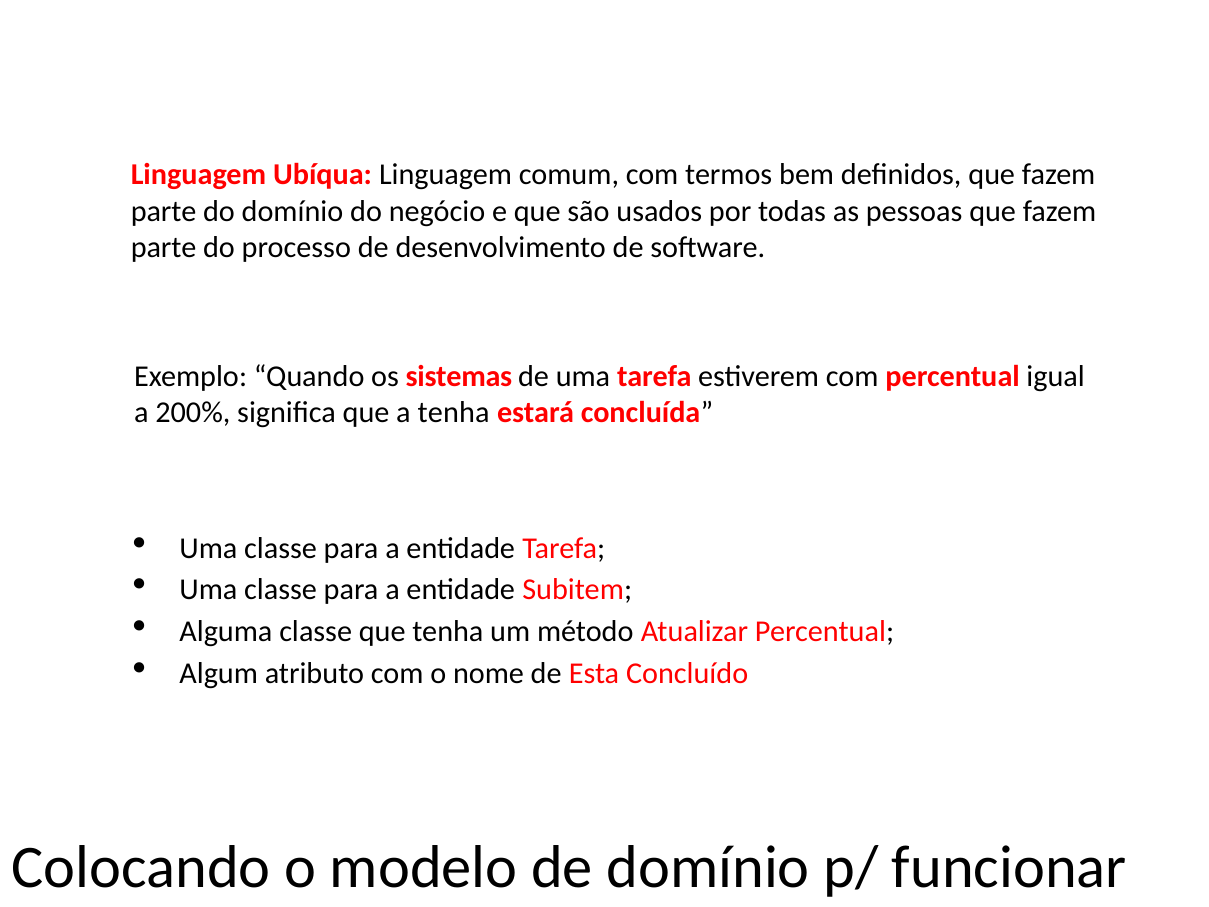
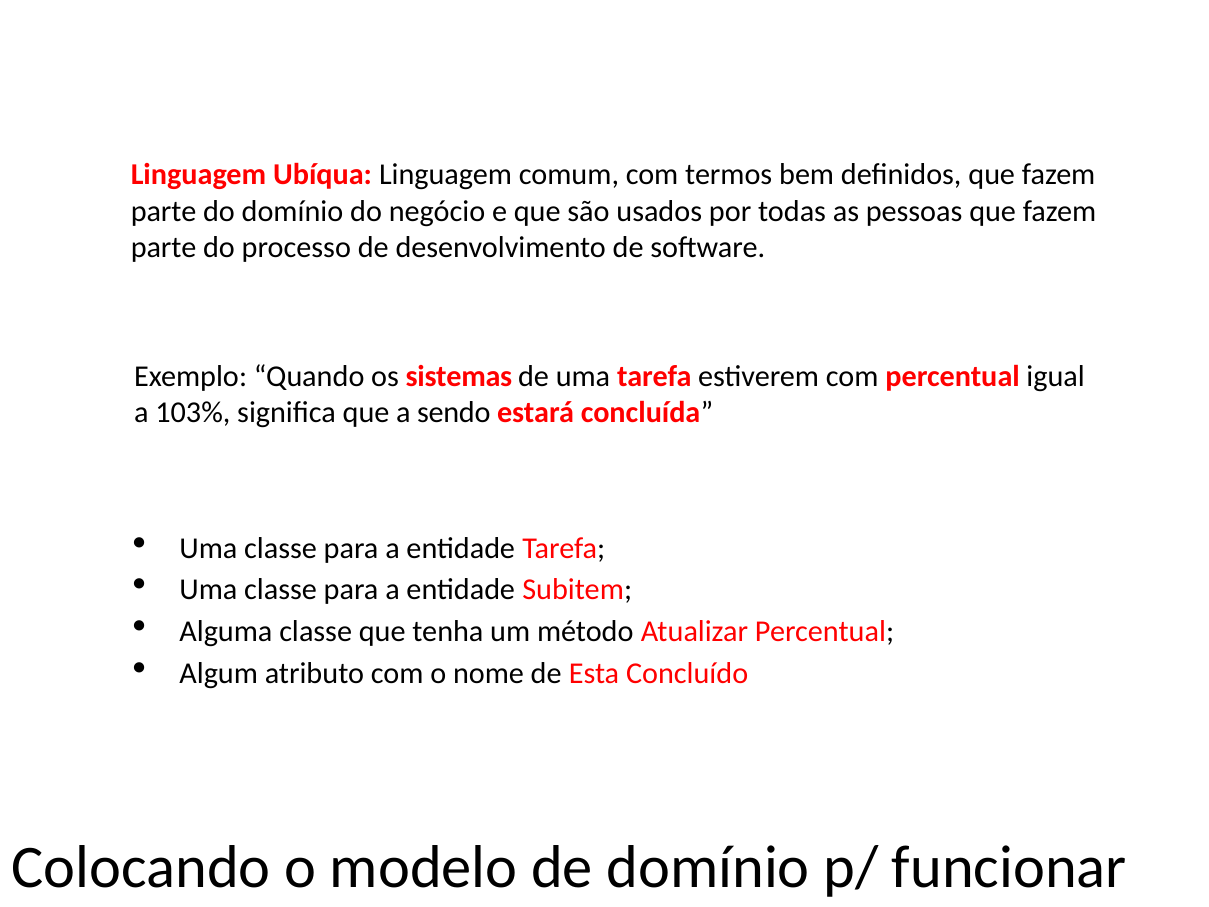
200%: 200% -> 103%
a tenha: tenha -> sendo
